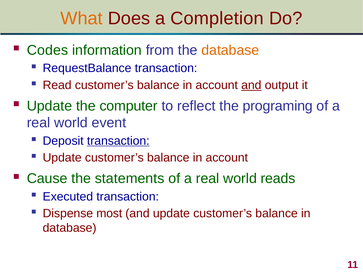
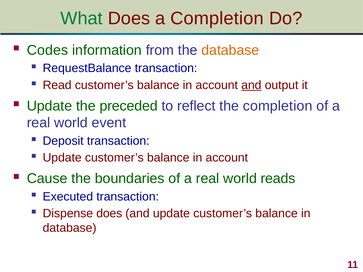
What colour: orange -> green
computer: computer -> preceded
the programing: programing -> completion
transaction at (118, 141) underline: present -> none
statements: statements -> boundaries
Dispense most: most -> does
